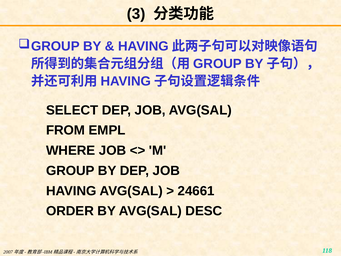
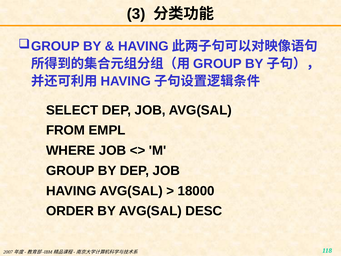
24661: 24661 -> 18000
